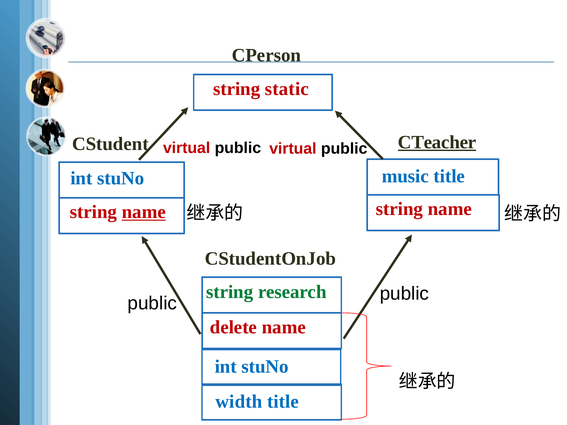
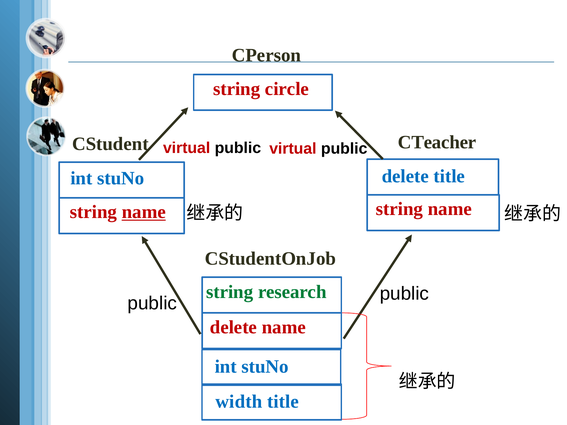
static: static -> circle
CTeacher underline: present -> none
stuNo music: music -> delete
